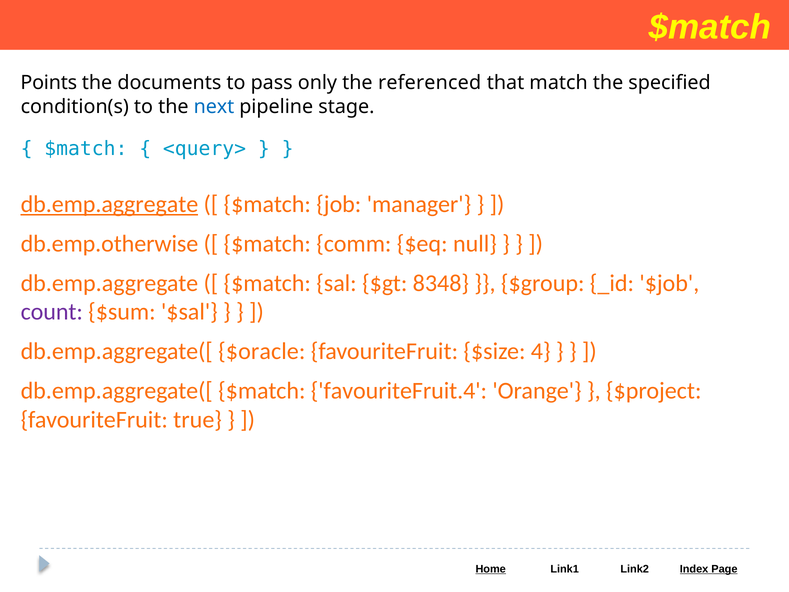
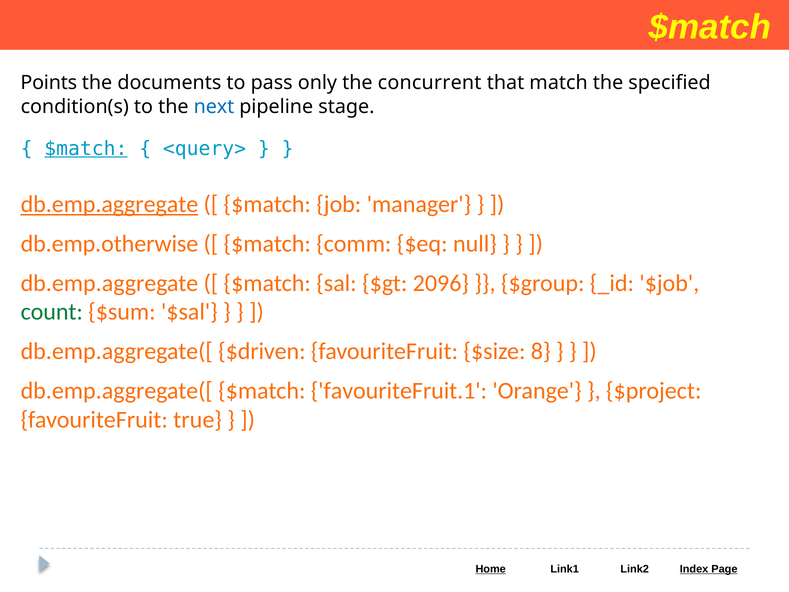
referenced: referenced -> concurrent
$match at (86, 149) underline: none -> present
8348: 8348 -> 2096
count colour: purple -> green
$oracle: $oracle -> $driven
4: 4 -> 8
favouriteFruit.4: favouriteFruit.4 -> favouriteFruit.1
